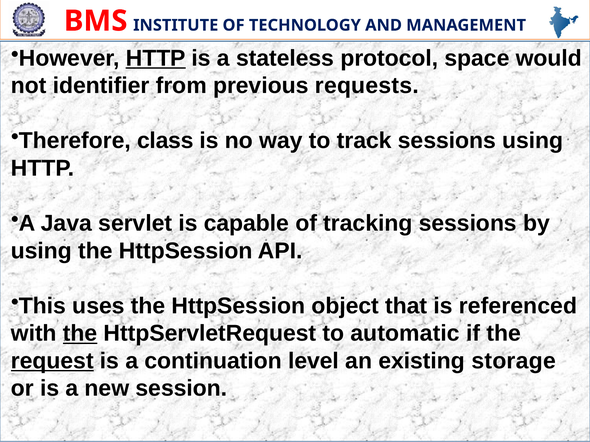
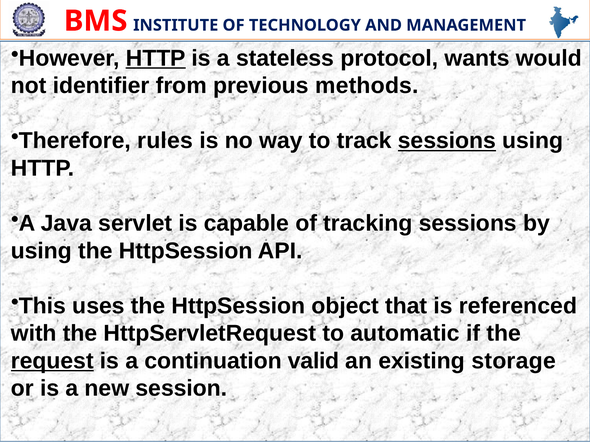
space: space -> wants
requests: requests -> methods
class: class -> rules
sessions at (447, 141) underline: none -> present
the at (80, 334) underline: present -> none
level: level -> valid
